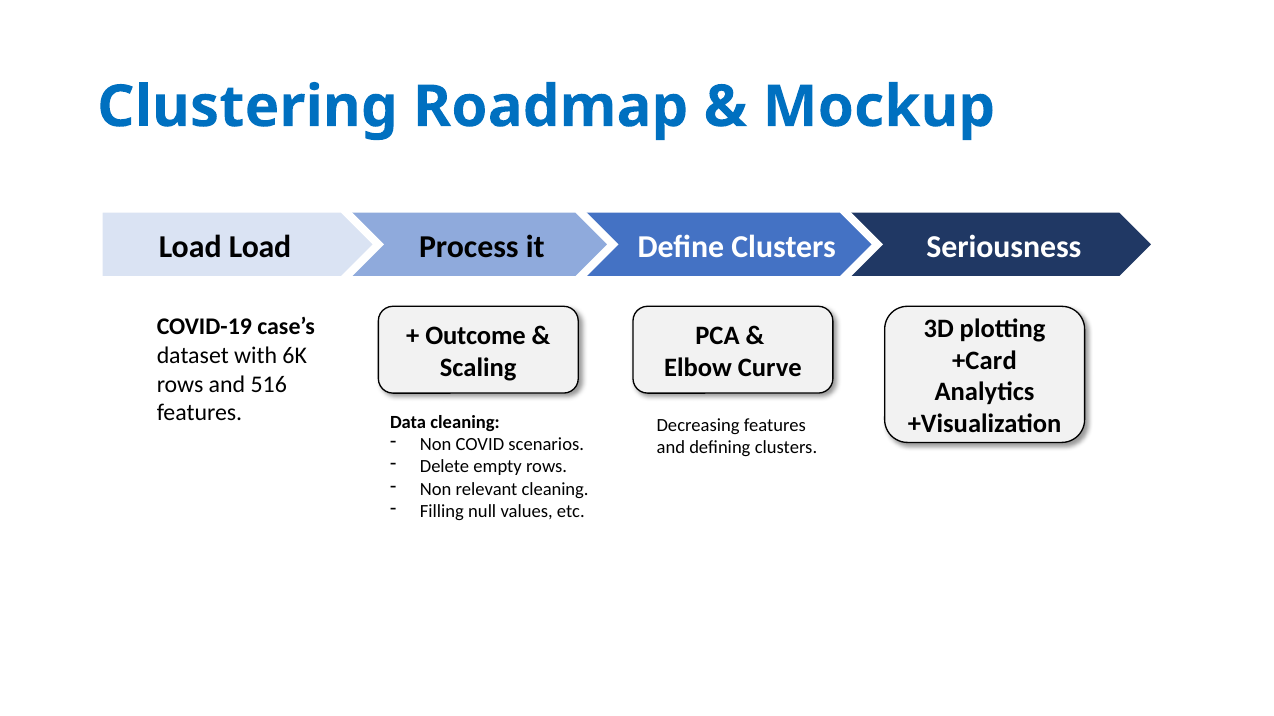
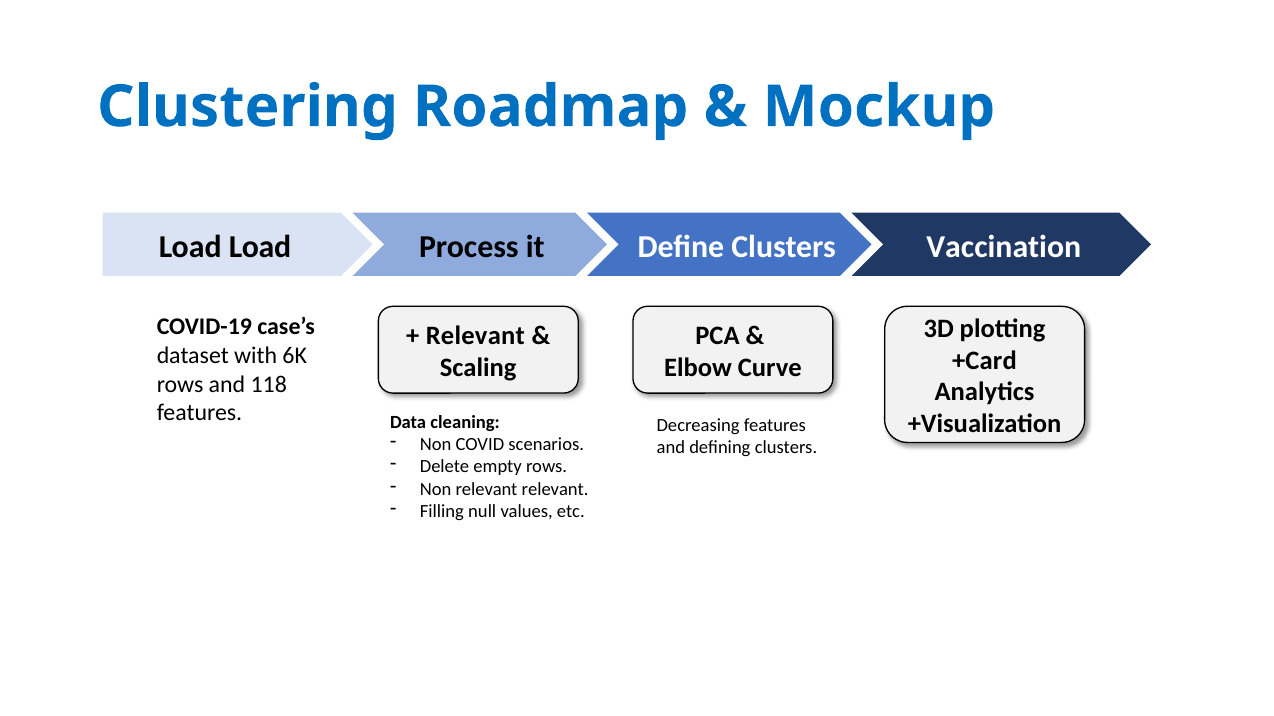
Seriousness: Seriousness -> Vaccination
Outcome at (476, 336): Outcome -> Relevant
516: 516 -> 118
relevant cleaning: cleaning -> relevant
